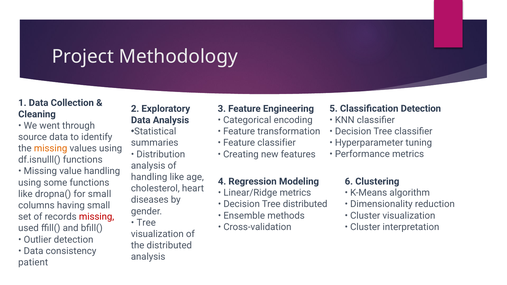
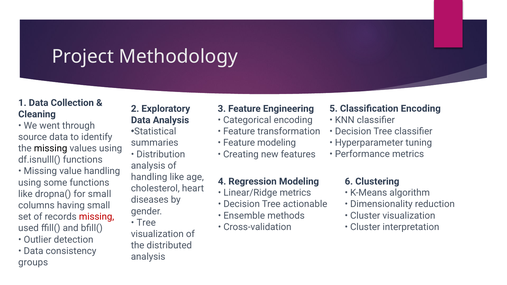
Classification Detection: Detection -> Encoding
Feature classifier: classifier -> modeling
missing at (51, 148) colour: orange -> black
Tree distributed: distributed -> actionable
patient: patient -> groups
